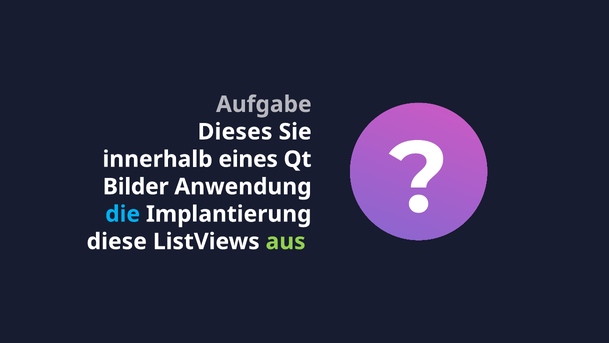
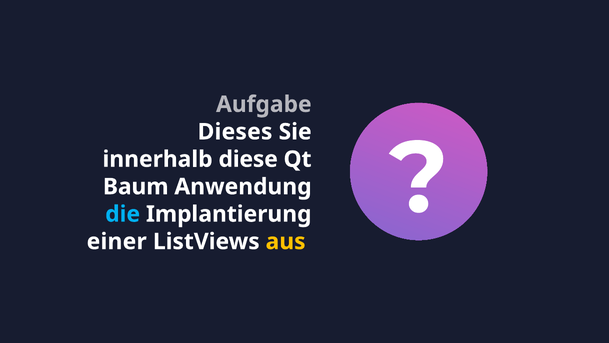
eines: eines -> diese
Bilder: Bilder -> Baum
diese: diese -> einer
aus colour: light green -> yellow
